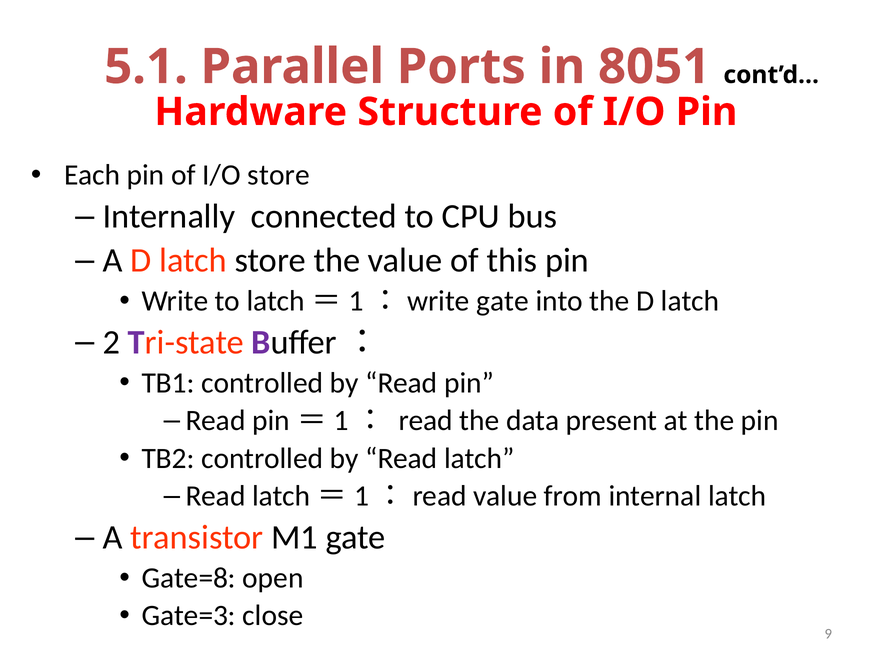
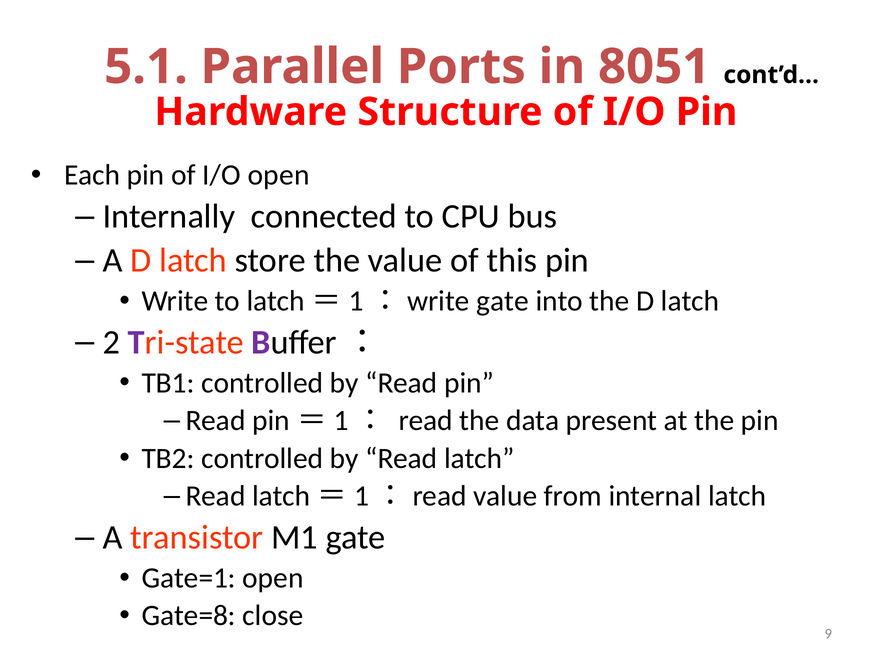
I/O store: store -> open
Gate=8: Gate=8 -> Gate=1
Gate=3: Gate=3 -> Gate=8
